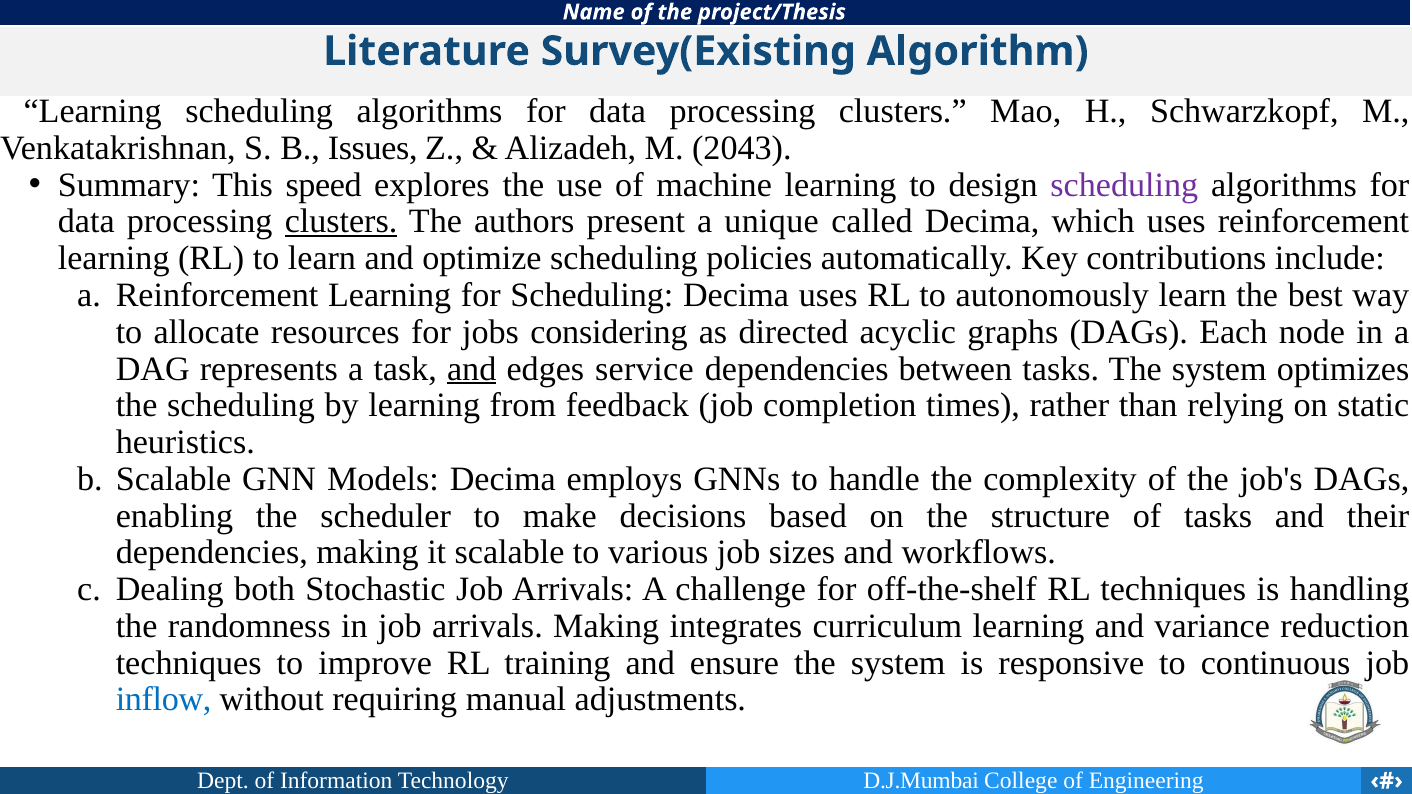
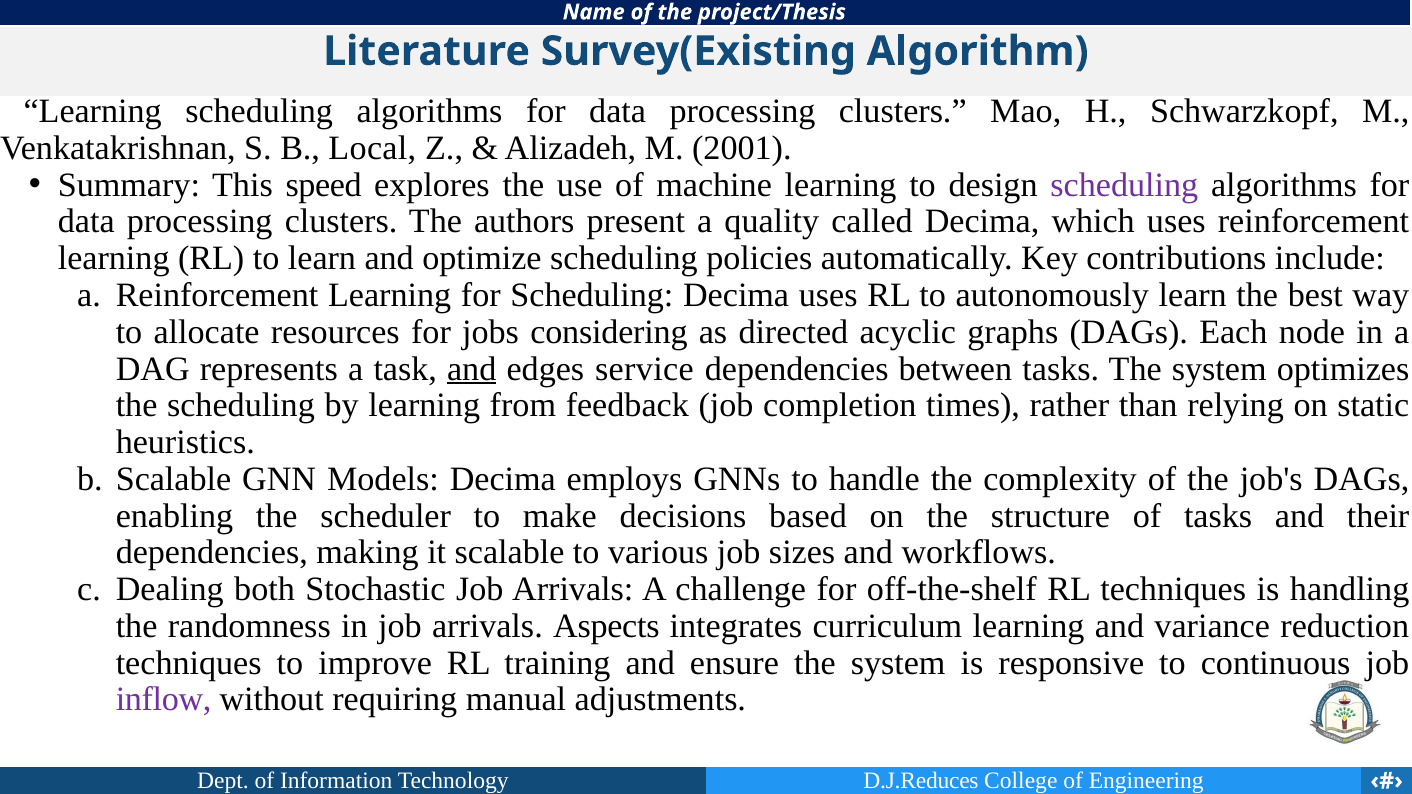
Issues: Issues -> Local
2043: 2043 -> 2001
clusters at (341, 222) underline: present -> none
unique: unique -> quality
arrivals Making: Making -> Aspects
inflow colour: blue -> purple
D.J.Mumbai: D.J.Mumbai -> D.J.Reduces
